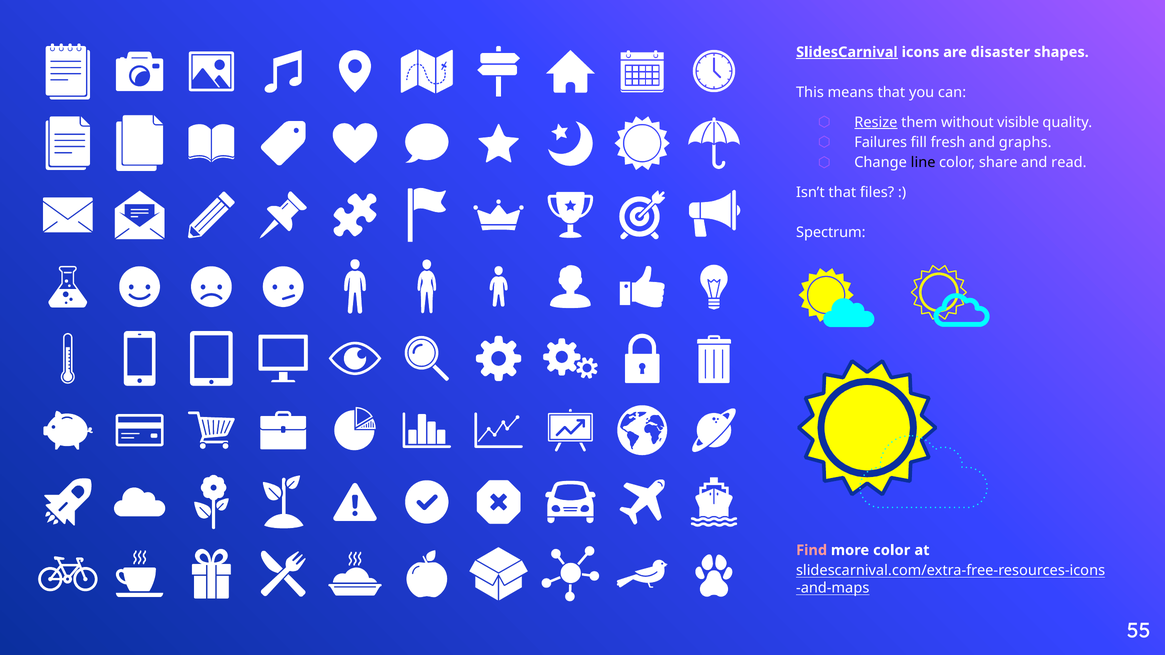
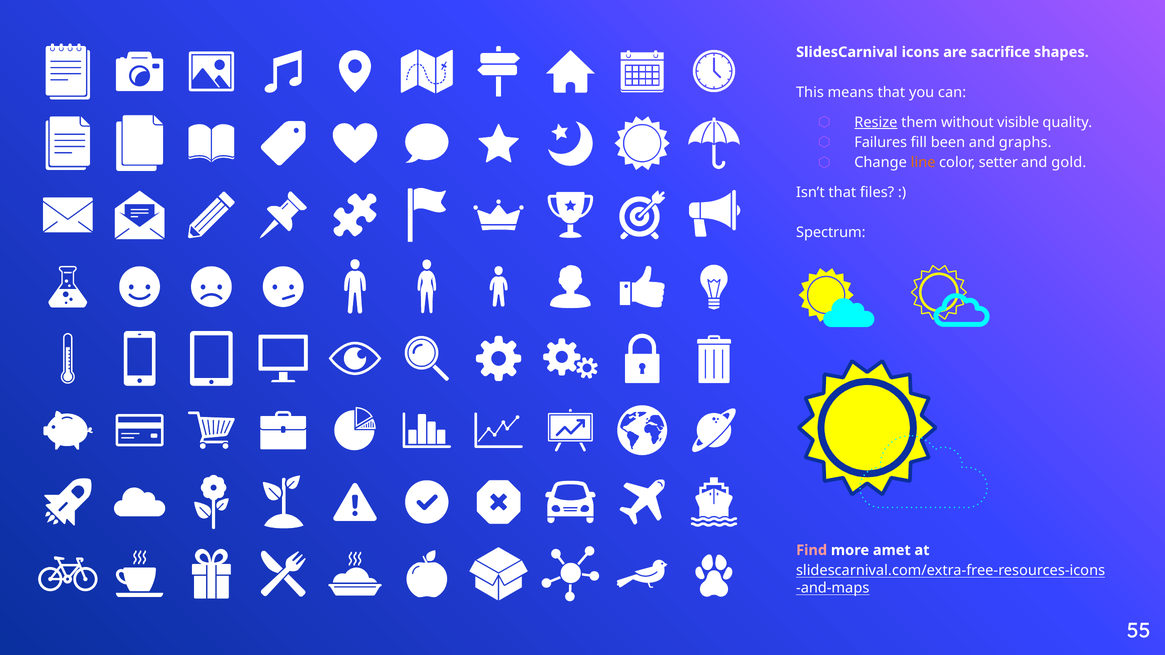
SlidesCarnival underline: present -> none
disaster: disaster -> sacrifice
fresh: fresh -> been
line colour: black -> orange
share: share -> setter
read: read -> gold
more color: color -> amet
